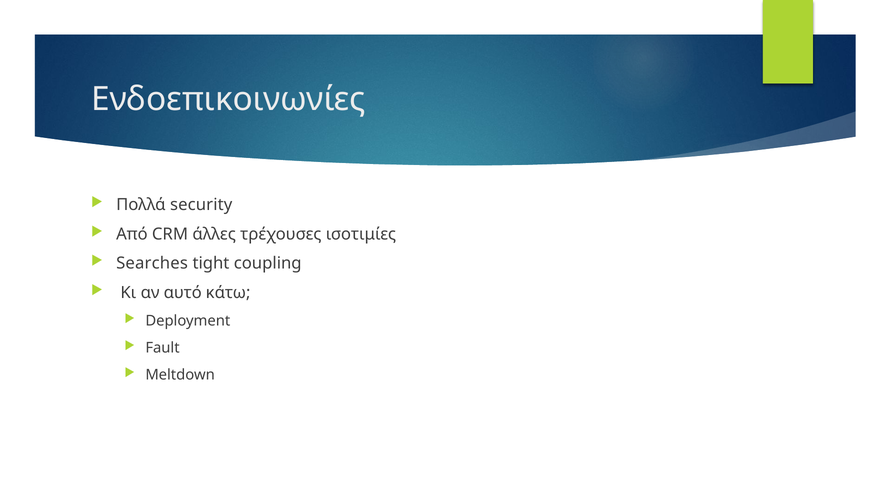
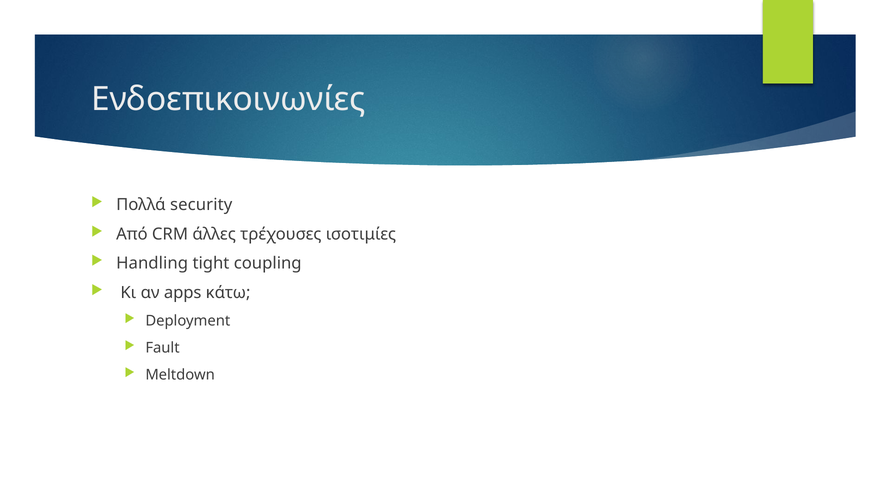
Searches: Searches -> Handling
αυτό: αυτό -> apps
